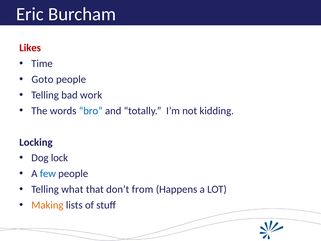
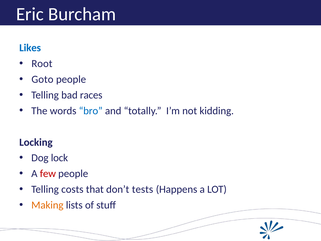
Likes colour: red -> blue
Time: Time -> Root
work: work -> races
few colour: blue -> red
what: what -> costs
from: from -> tests
